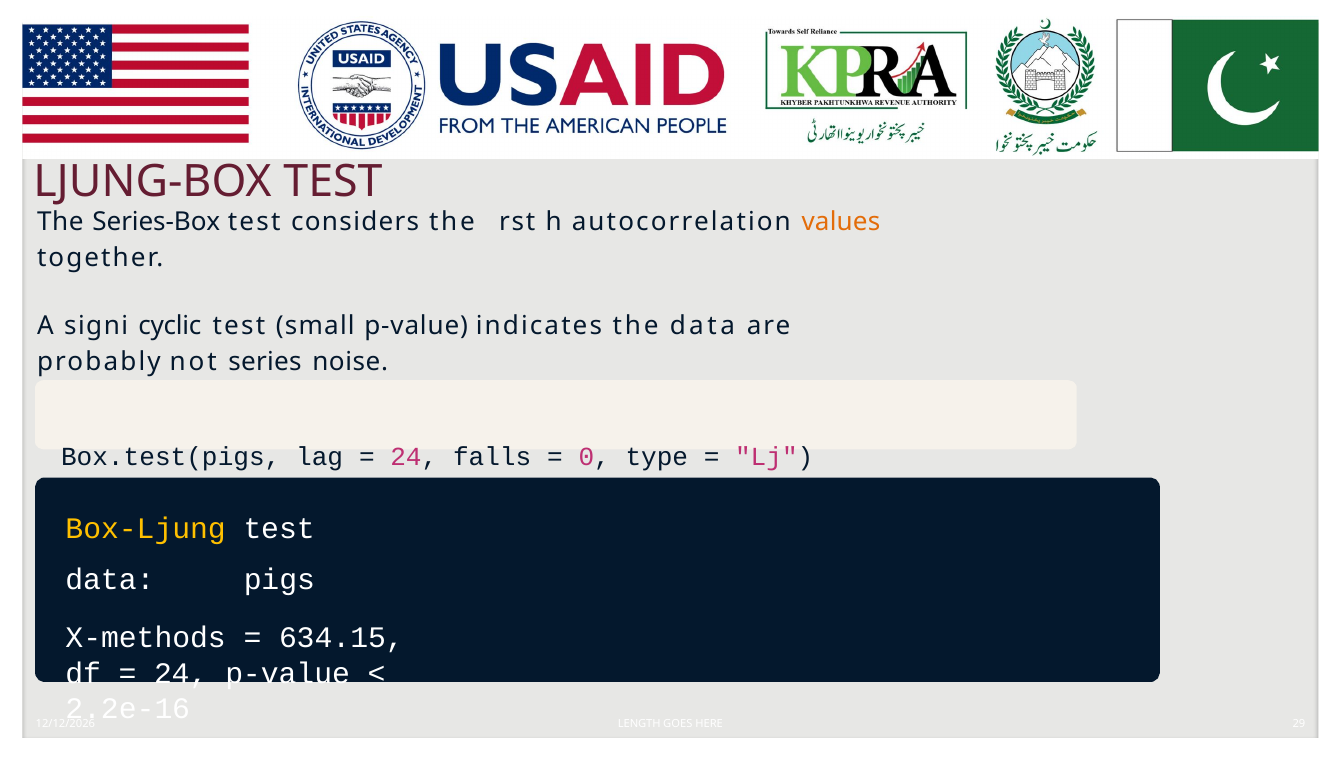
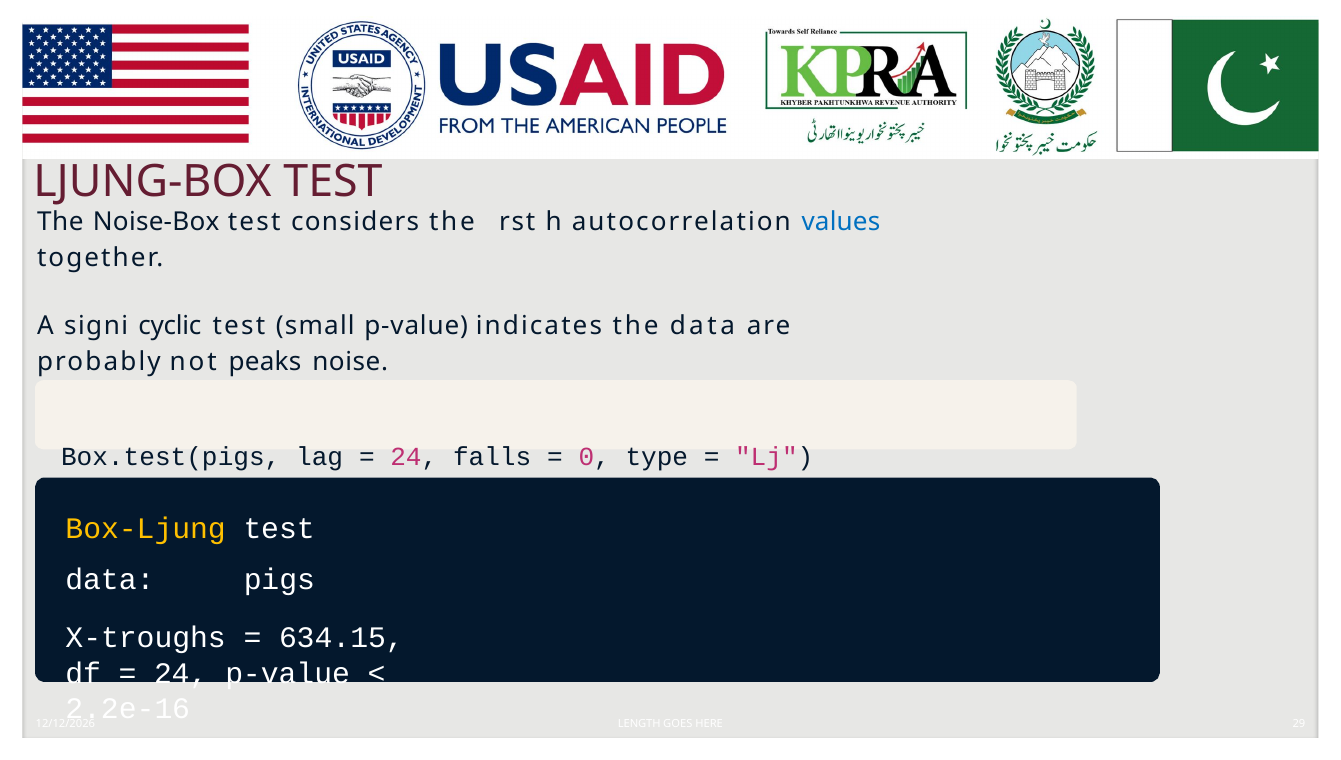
Series-Box: Series-Box -> Noise-Box
values colour: orange -> blue
series: series -> peaks
X-methods: X-methods -> X-troughs
